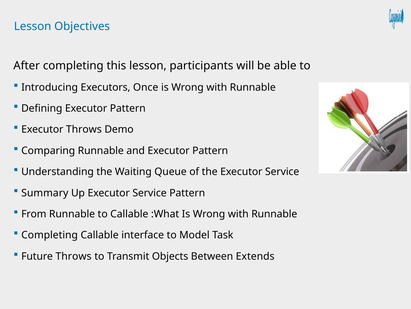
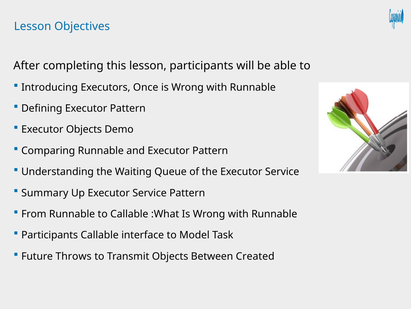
Executor Throws: Throws -> Objects
Completing at (50, 235): Completing -> Participants
Extends: Extends -> Created
